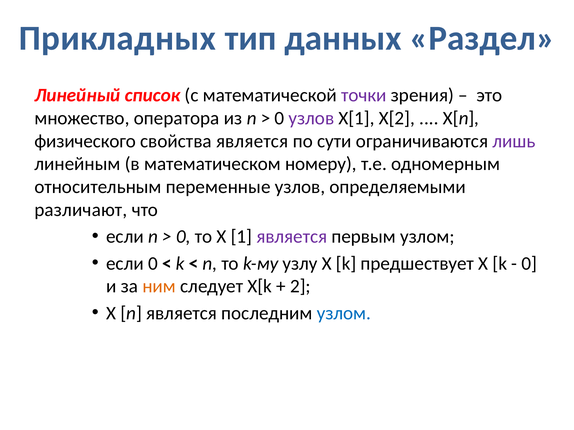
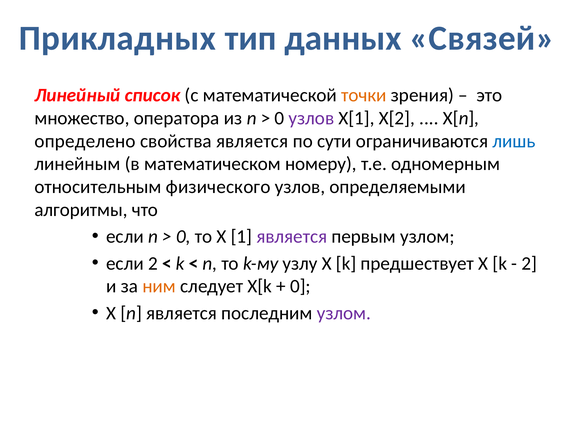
Раздел: Раздел -> Связей
точки colour: purple -> orange
физического: физического -> определено
лишь colour: purple -> blue
переменные: переменные -> физического
различают: различают -> алгоритмы
если 0: 0 -> 2
0 at (529, 264): 0 -> 2
2 at (300, 287): 2 -> 0
узлом at (344, 313) colour: blue -> purple
